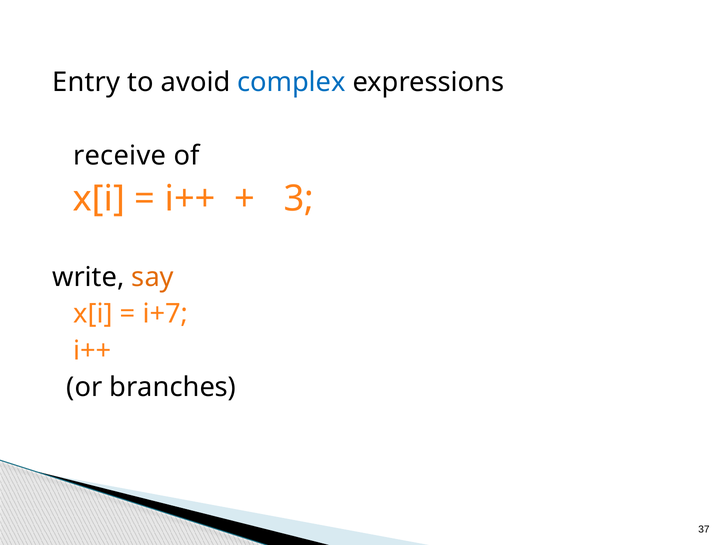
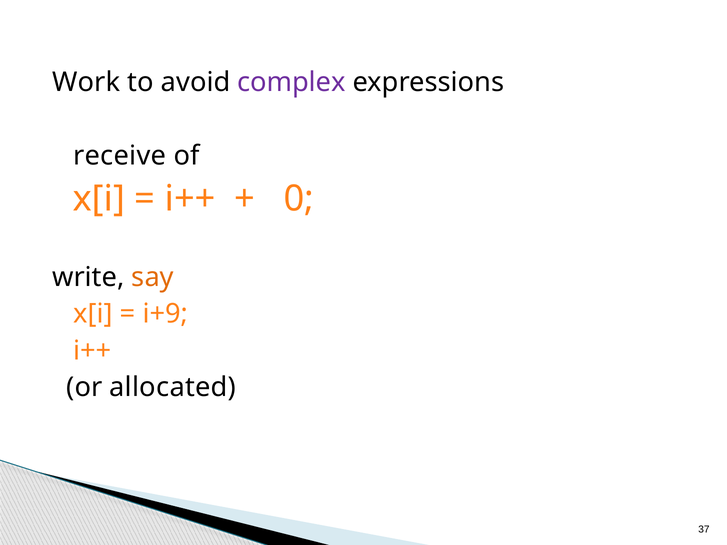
Entry: Entry -> Work
complex colour: blue -> purple
3: 3 -> 0
i+7: i+7 -> i+9
branches: branches -> allocated
